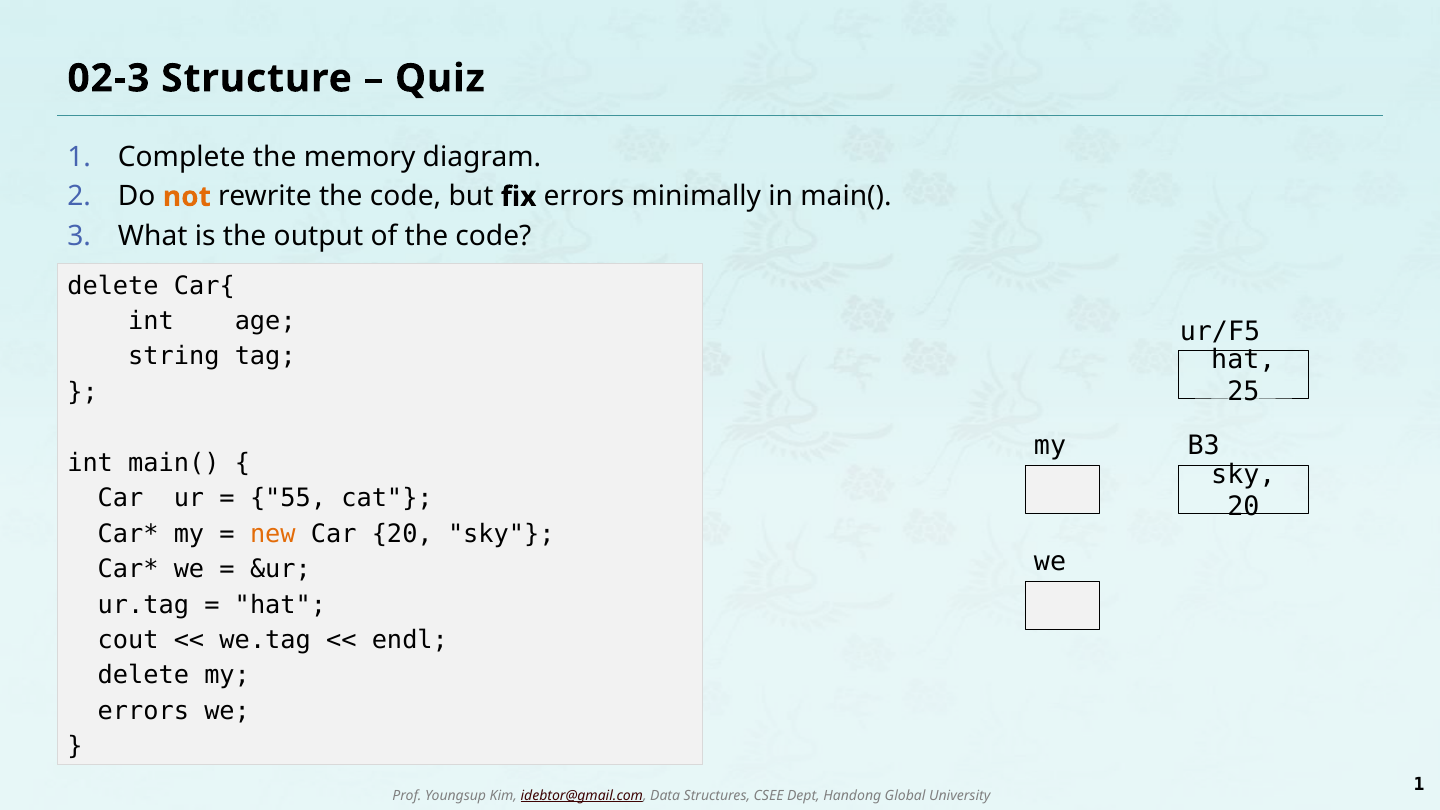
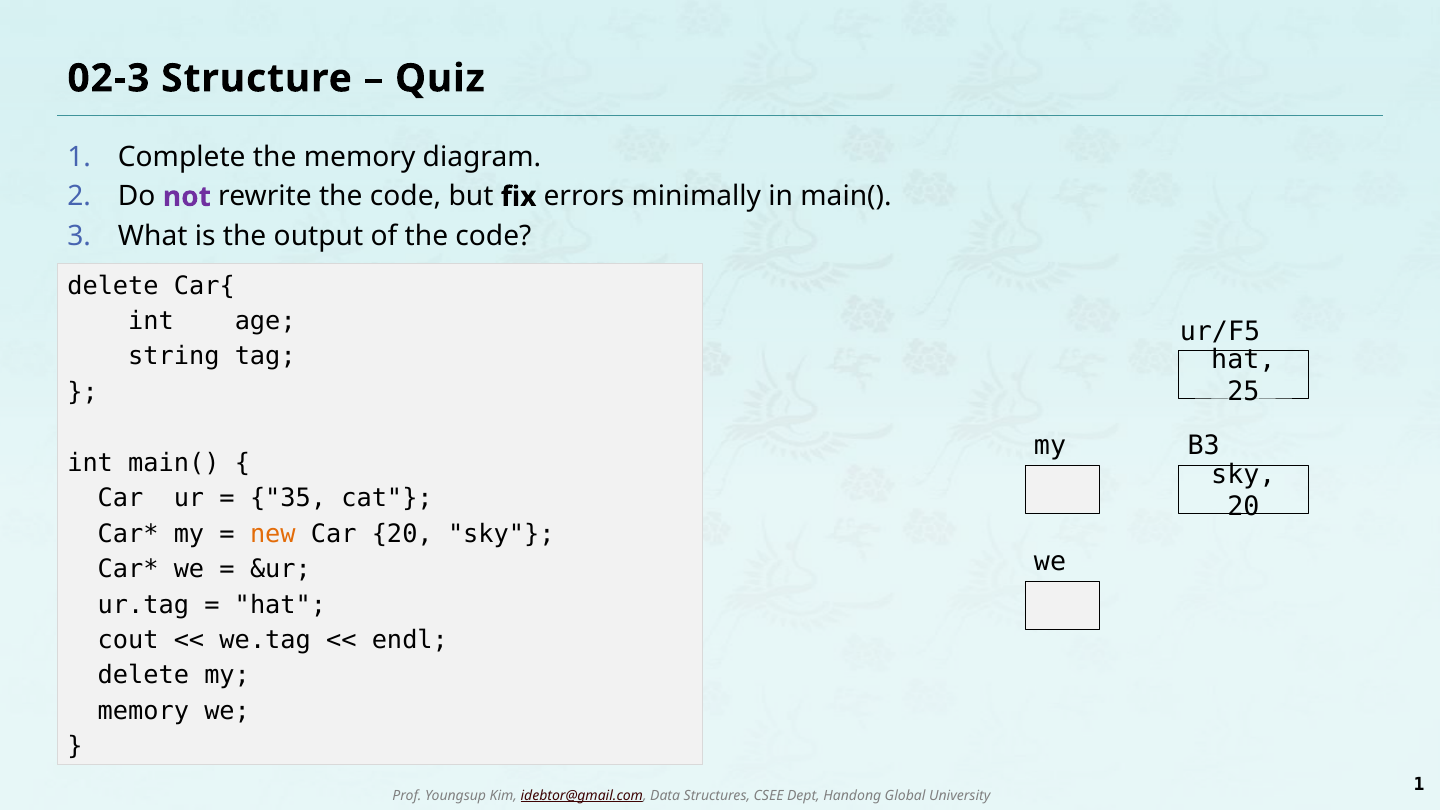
not colour: orange -> purple
55: 55 -> 35
errors at (143, 711): errors -> memory
